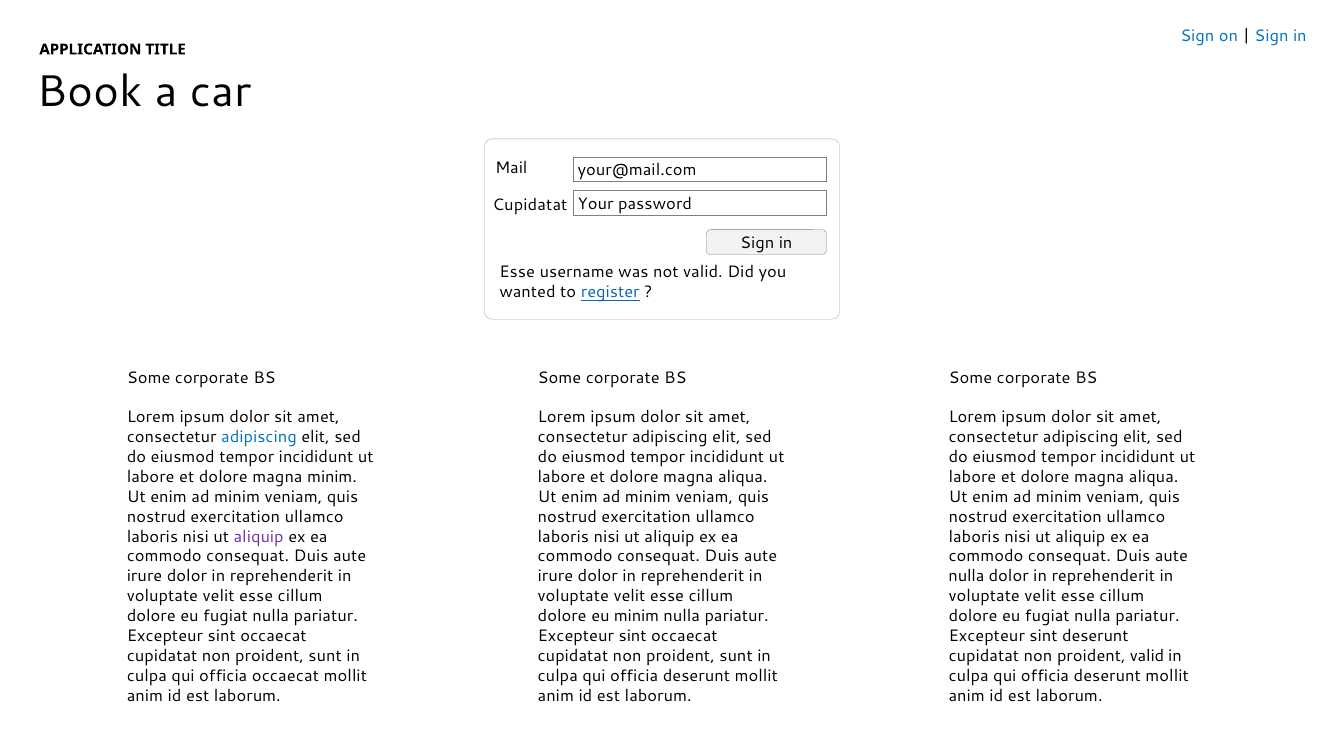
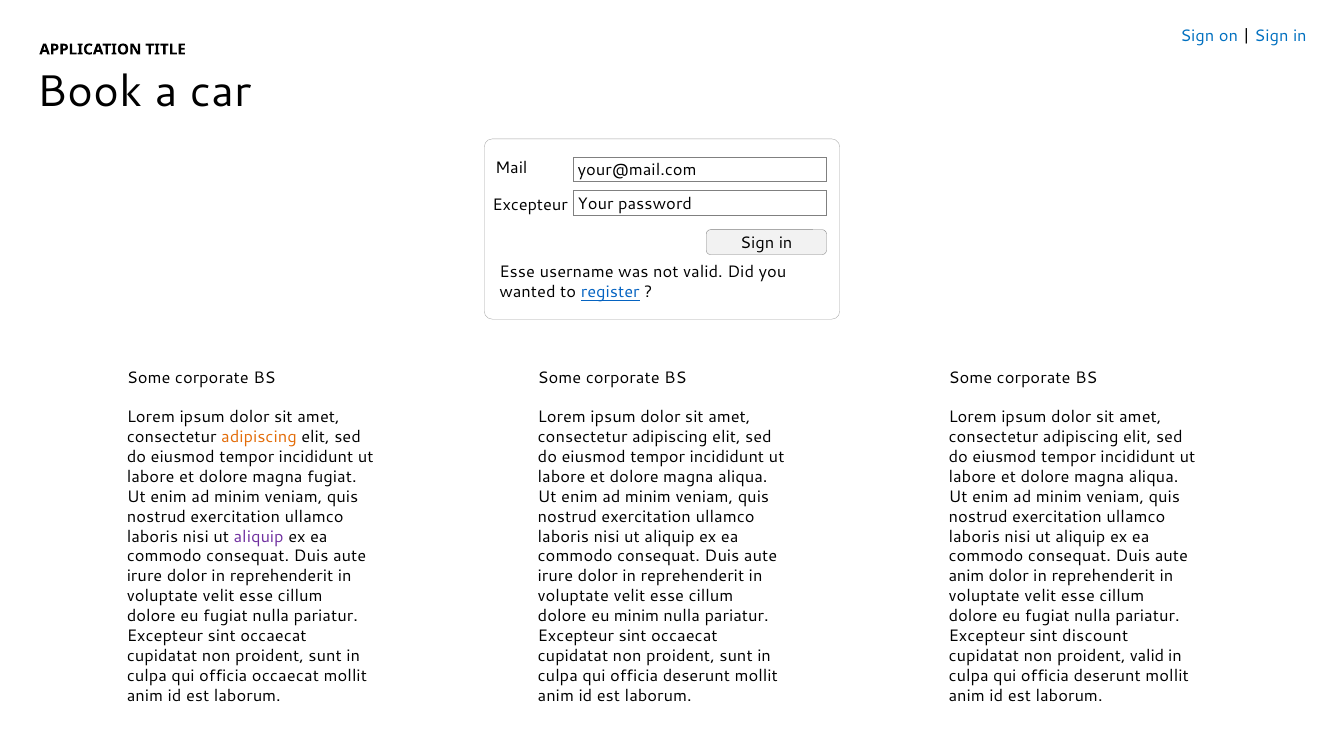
Cupidatat at (530, 205): Cupidatat -> Excepteur
adipiscing at (259, 437) colour: blue -> orange
magna minim: minim -> fugiat
nulla at (966, 576): nulla -> anim
sint deserunt: deserunt -> discount
